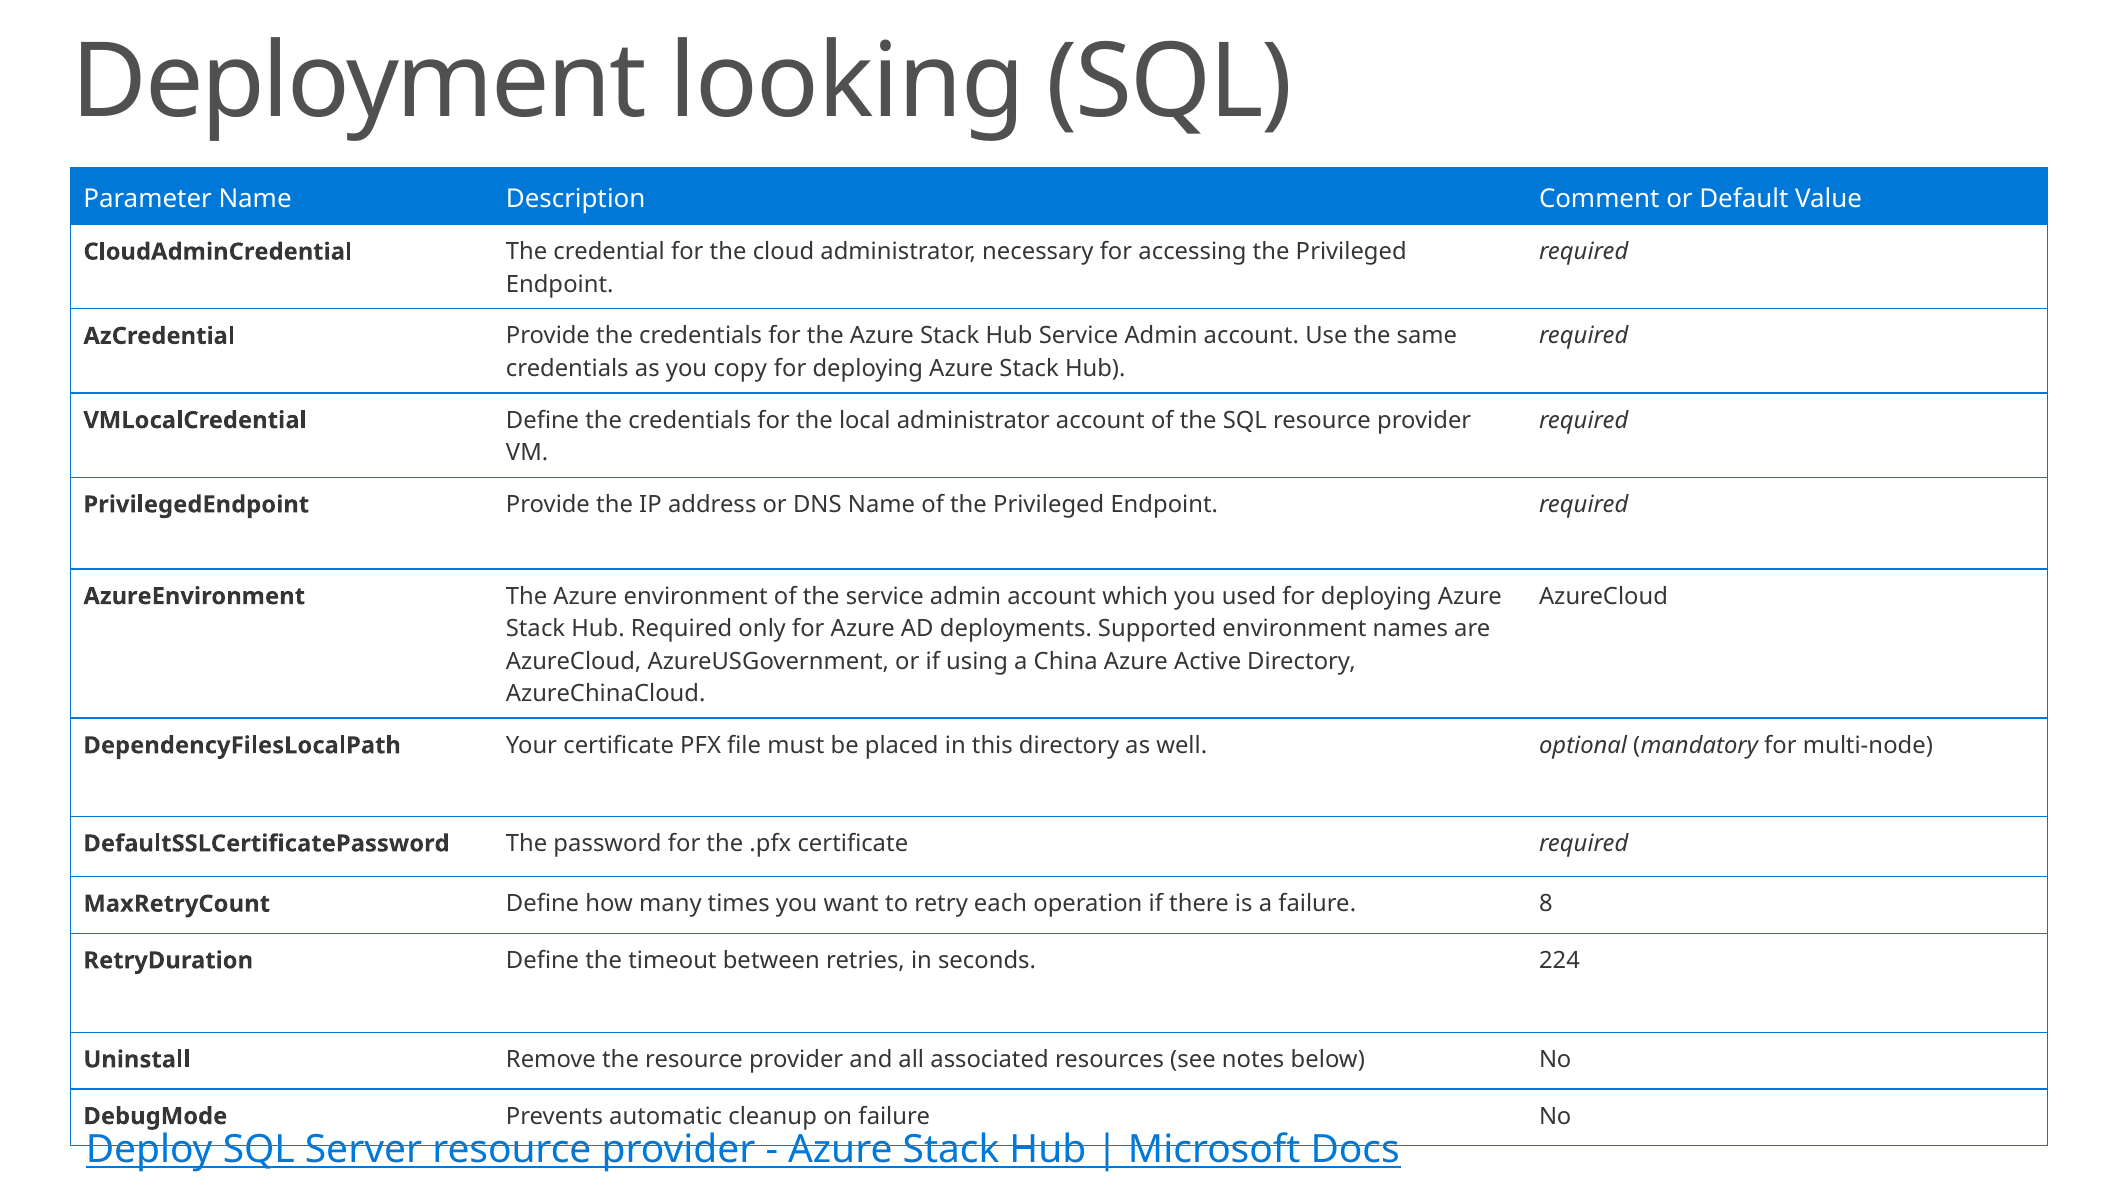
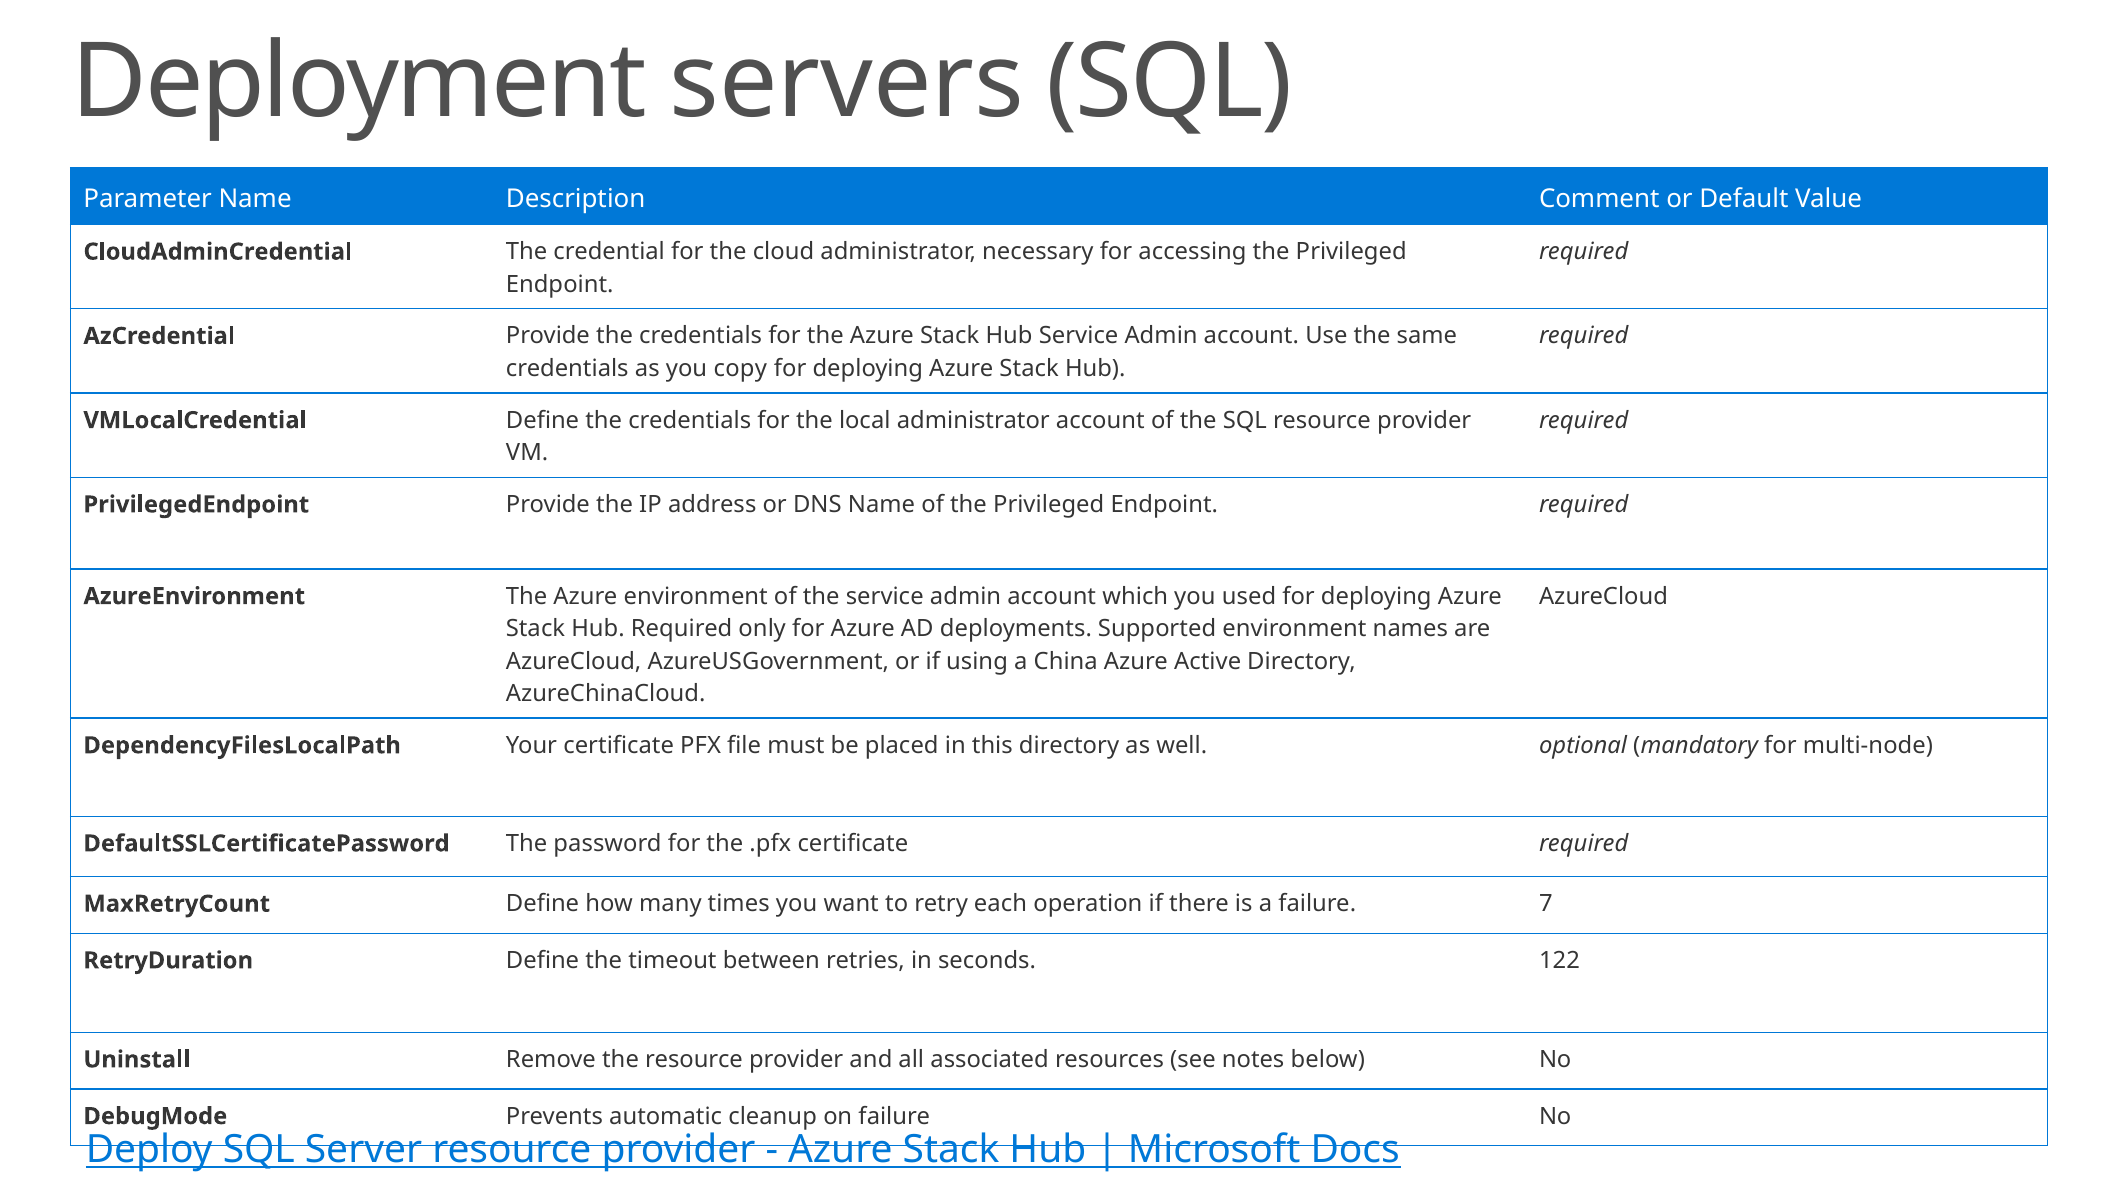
looking: looking -> servers
8: 8 -> 7
224: 224 -> 122
